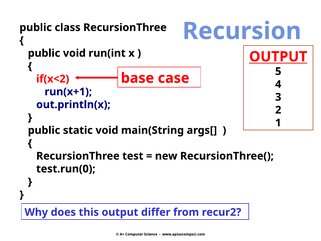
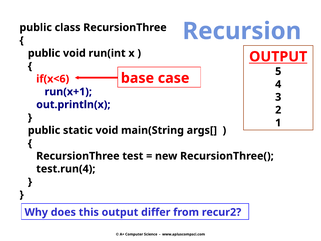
if(x<2: if(x<2 -> if(x<6
test.run(0: test.run(0 -> test.run(4
